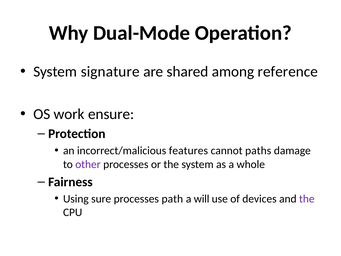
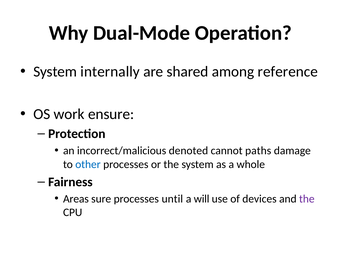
signature: signature -> internally
features: features -> denoted
other colour: purple -> blue
Using: Using -> Areas
path: path -> until
